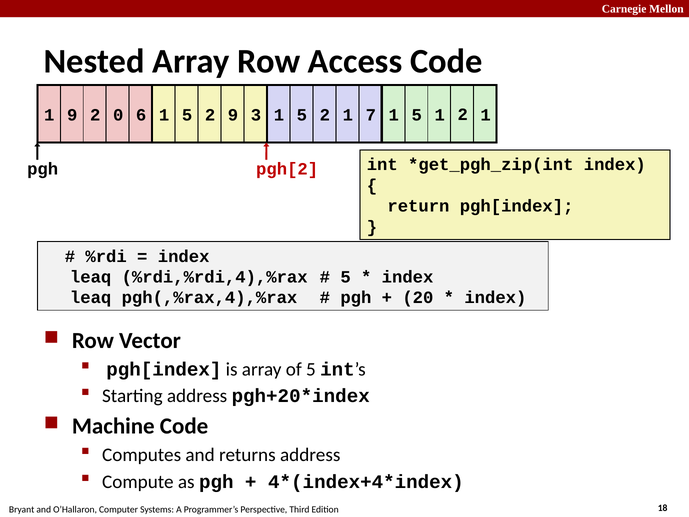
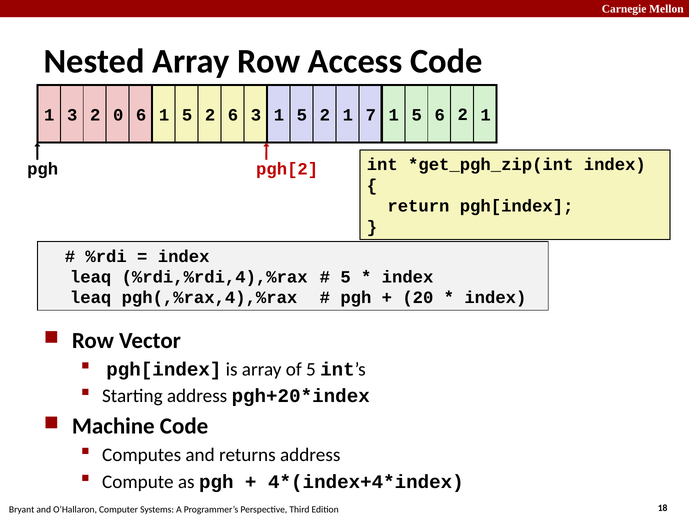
1 9: 9 -> 3
2 9: 9 -> 6
5 1: 1 -> 6
